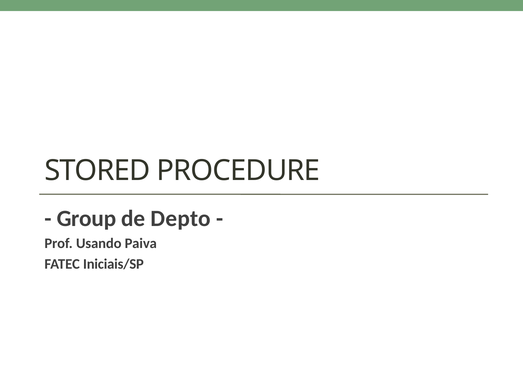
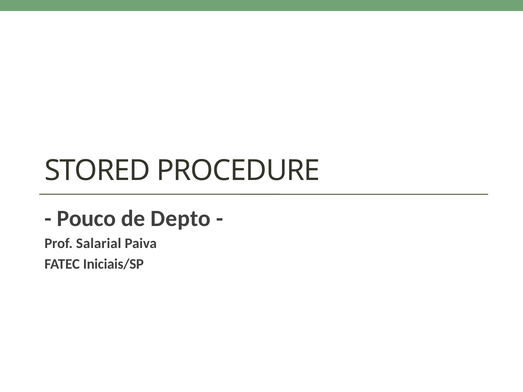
Group: Group -> Pouco
Usando: Usando -> Salarial
